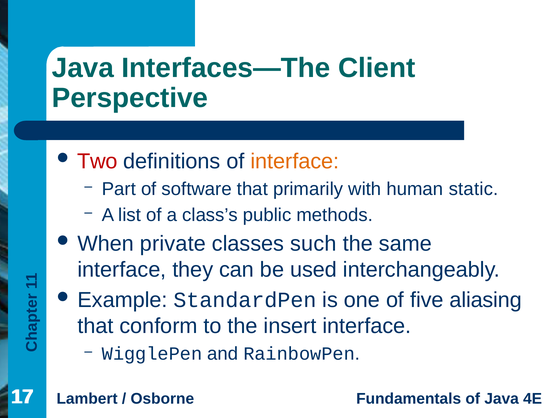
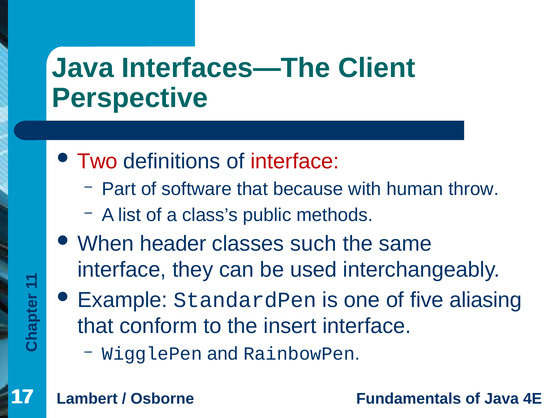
interface at (295, 161) colour: orange -> red
primarily: primarily -> because
static: static -> throw
private: private -> header
